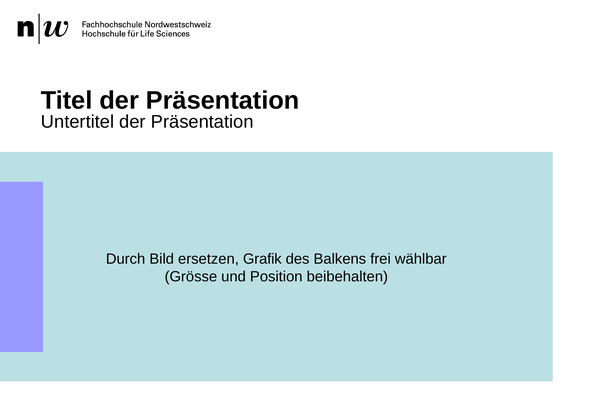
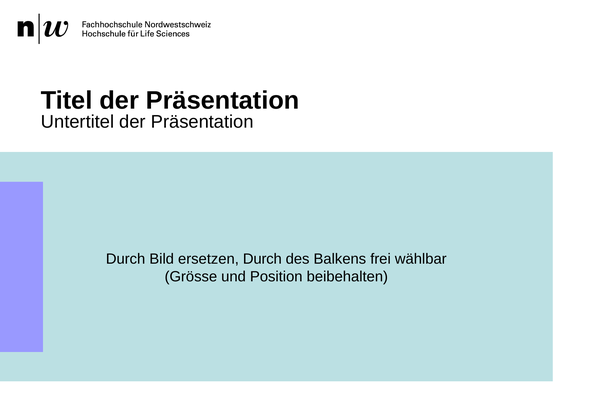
ersetzen Grafik: Grafik -> Durch
